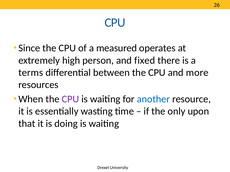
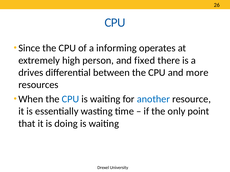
measured: measured -> informing
terms: terms -> drives
CPU at (70, 99) colour: purple -> blue
upon: upon -> point
